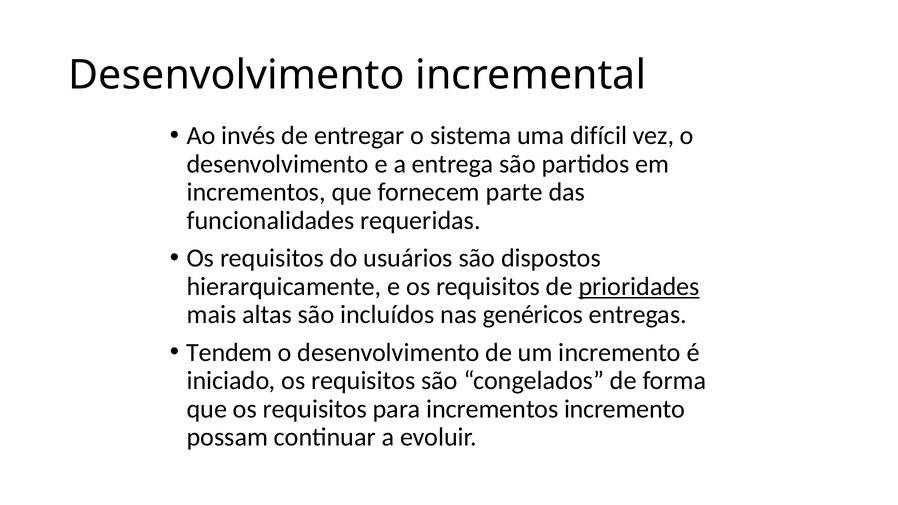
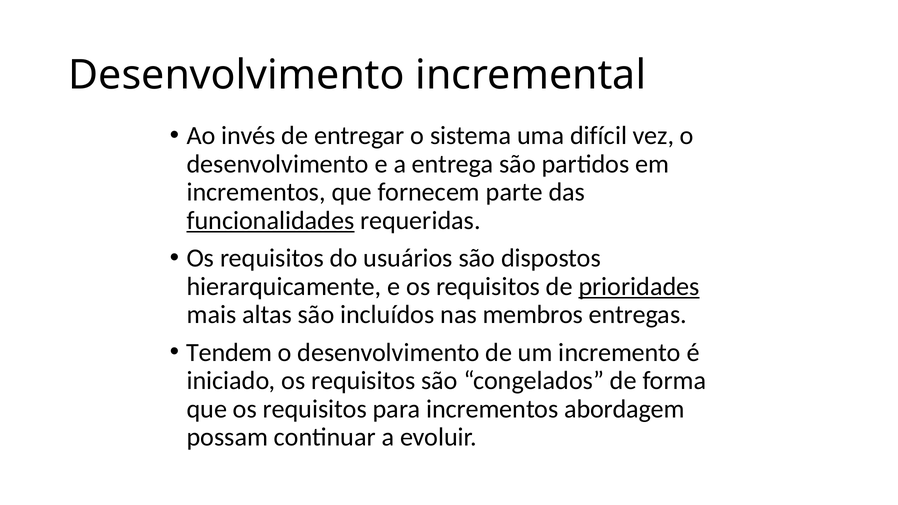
funcionalidades underline: none -> present
genéricos: genéricos -> membros
incrementos incremento: incremento -> abordagem
